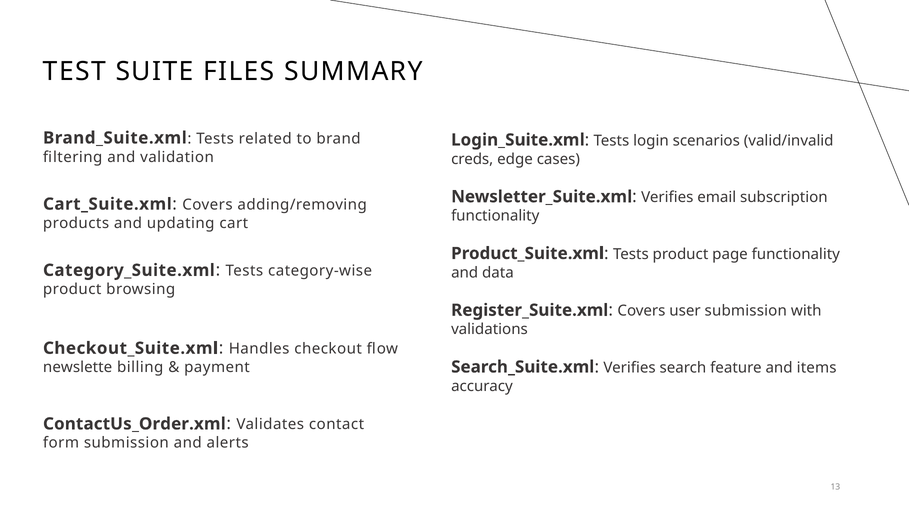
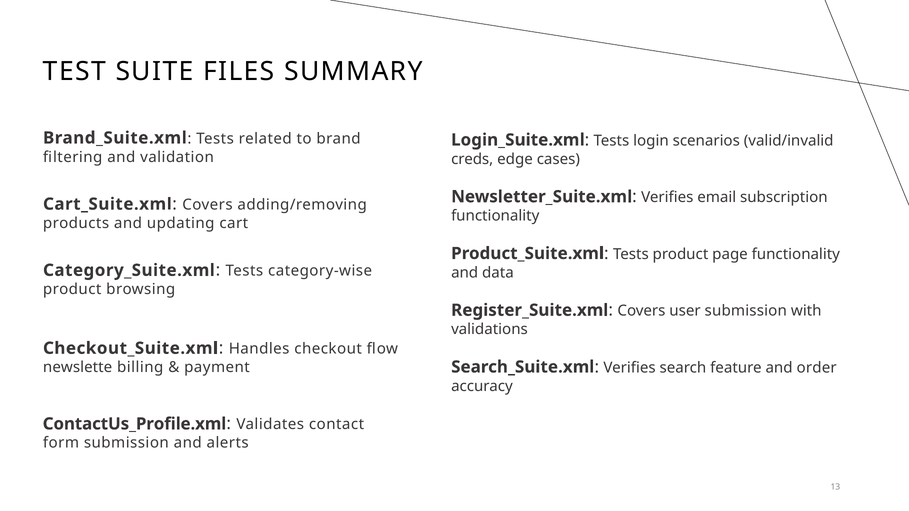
items: items -> order
ContactUs_Order.xml: ContactUs_Order.xml -> ContactUs_Profile.xml
